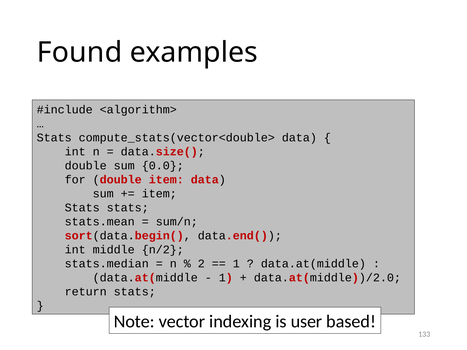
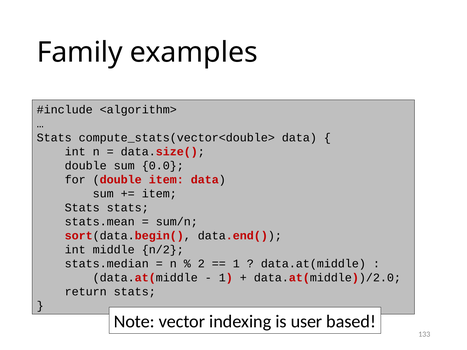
Found: Found -> Family
